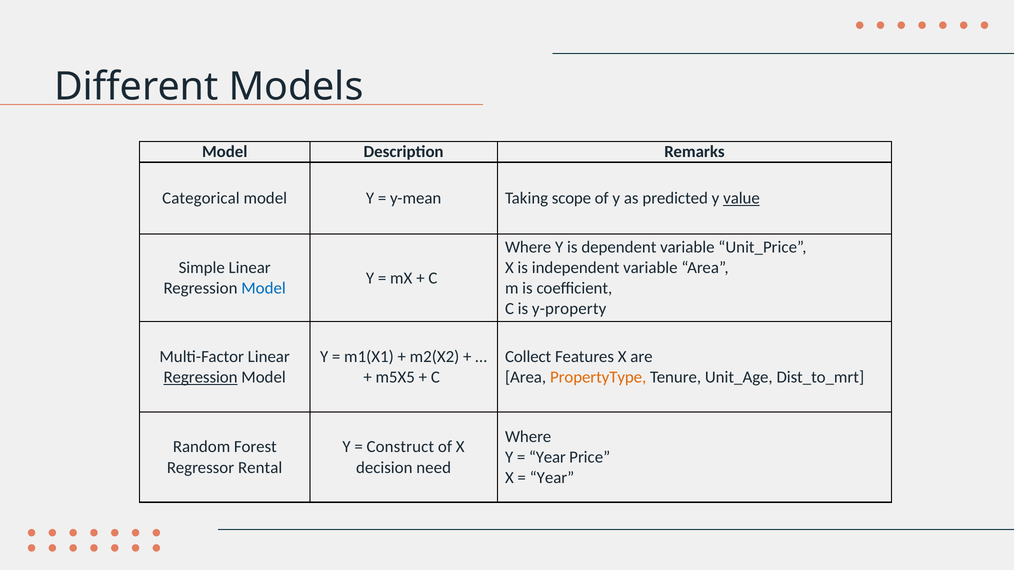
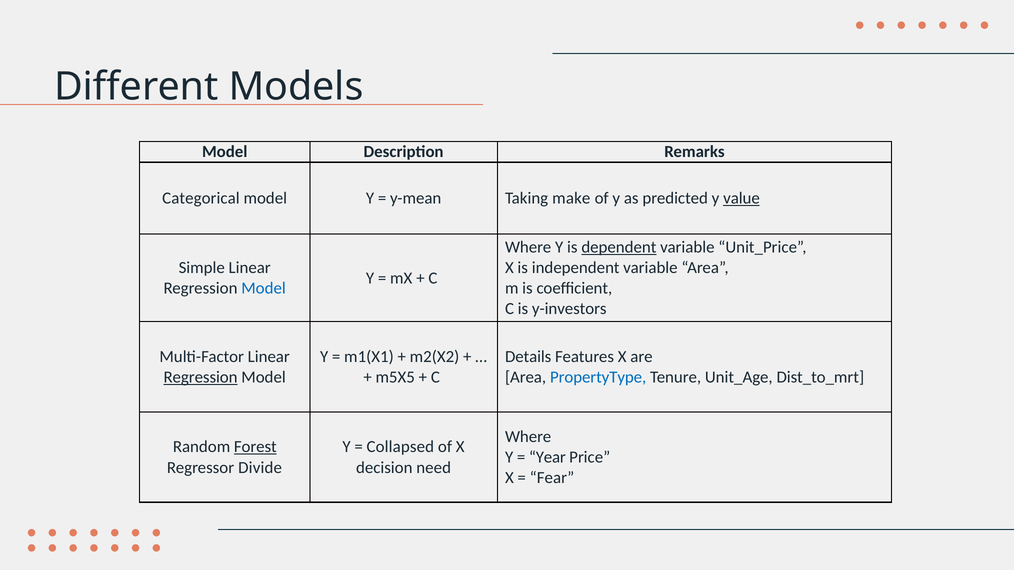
scope: scope -> make
dependent underline: none -> present
y-property: y-property -> y-investors
Collect: Collect -> Details
PropertyType colour: orange -> blue
Forest underline: none -> present
Construct: Construct -> Collapsed
Rental: Rental -> Divide
Year at (552, 478): Year -> Fear
